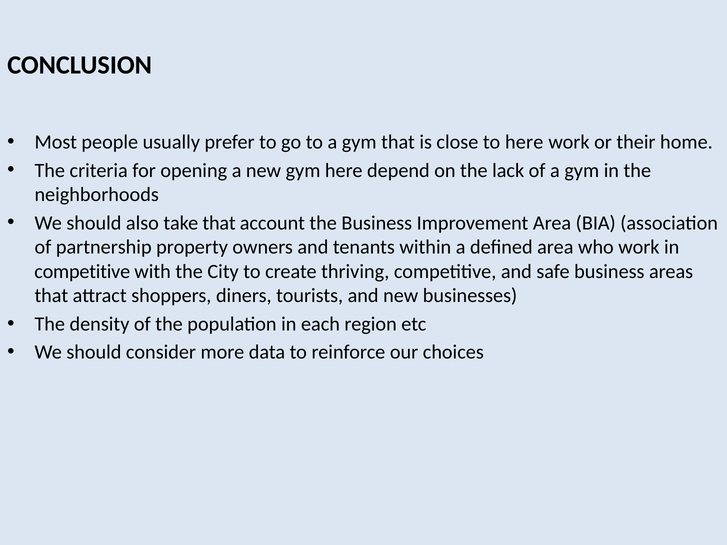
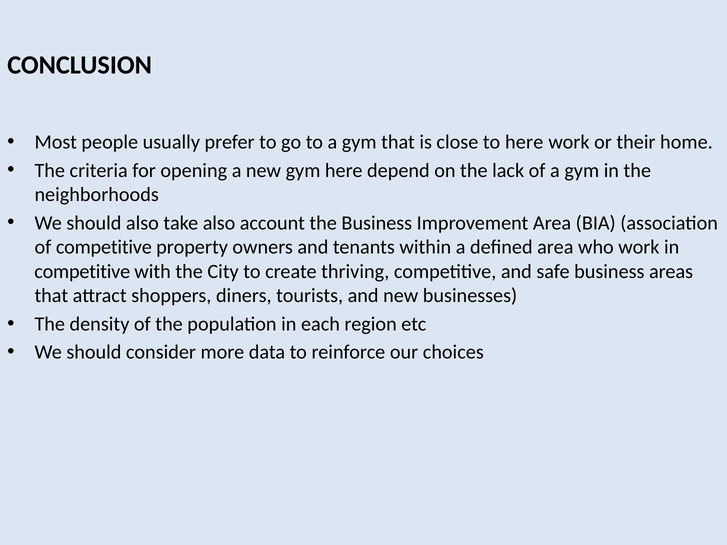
take that: that -> also
of partnership: partnership -> competitive
